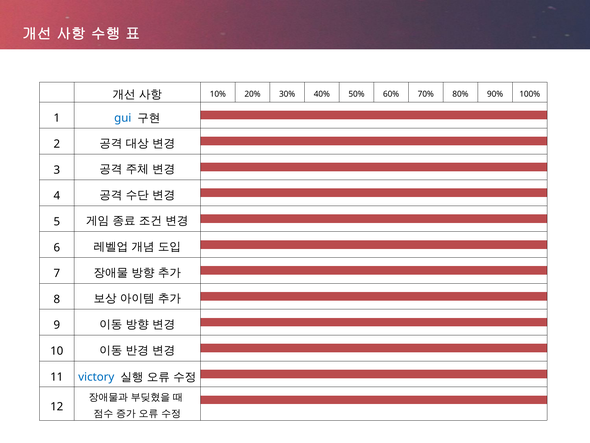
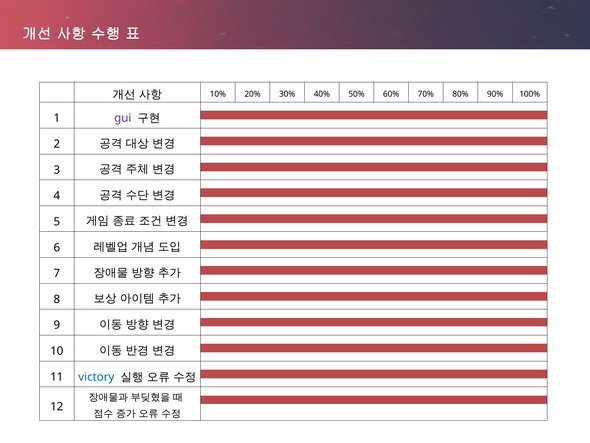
gui colour: blue -> purple
